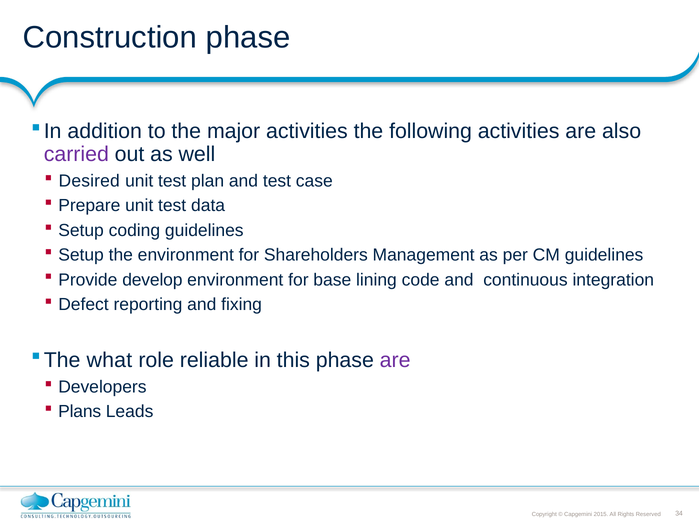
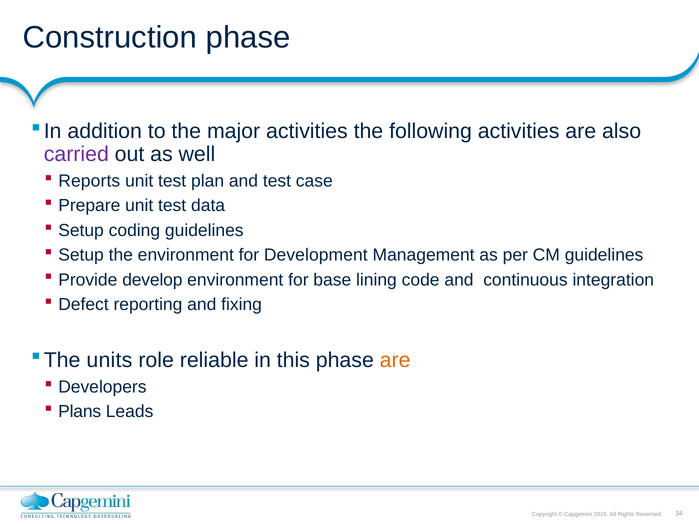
Desired: Desired -> Reports
Shareholders: Shareholders -> Development
what: what -> units
are at (395, 360) colour: purple -> orange
